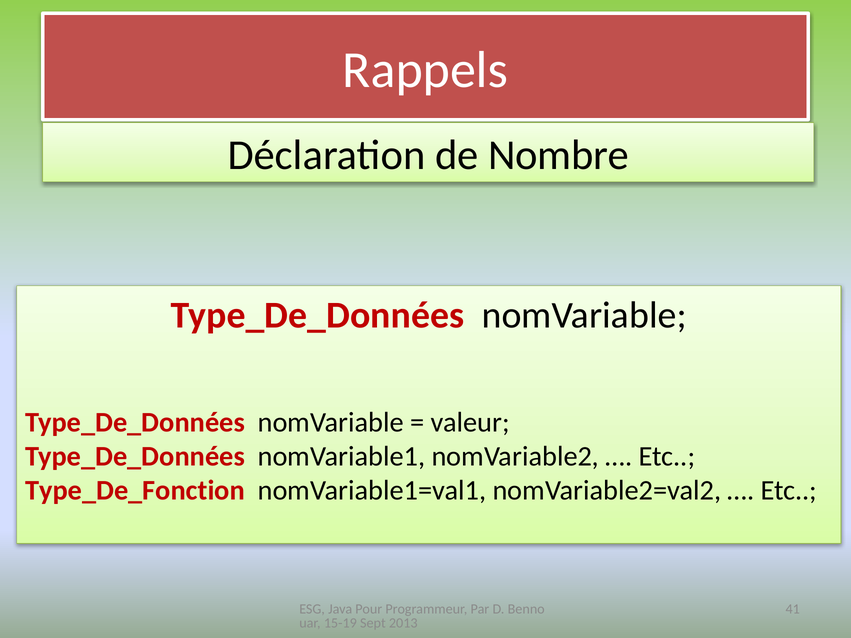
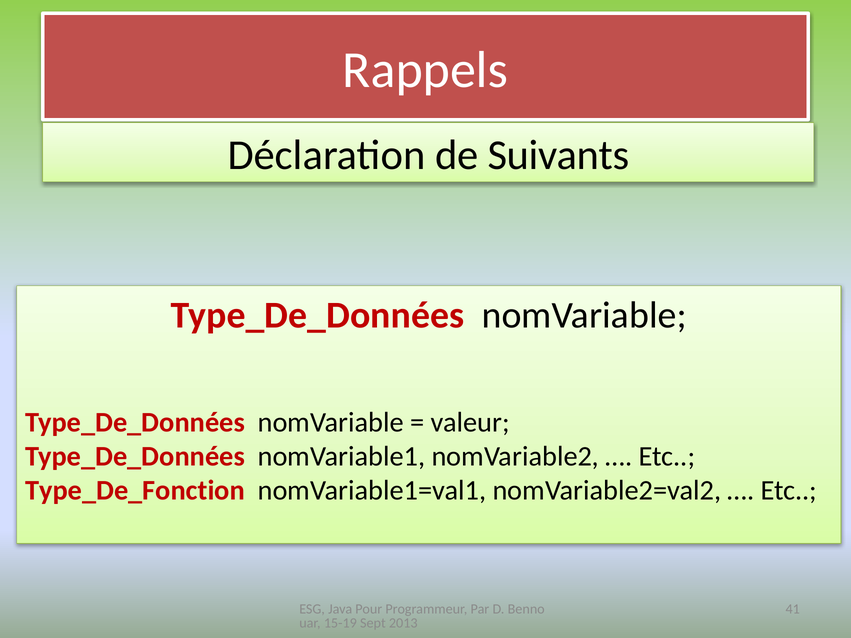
Nombre: Nombre -> Suivants
